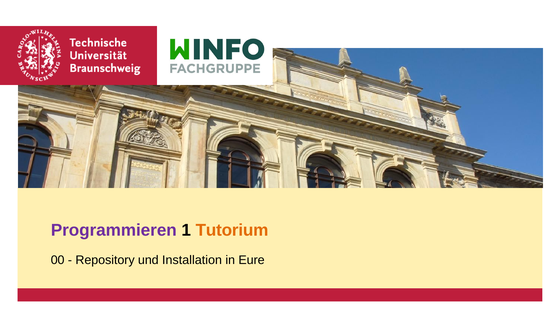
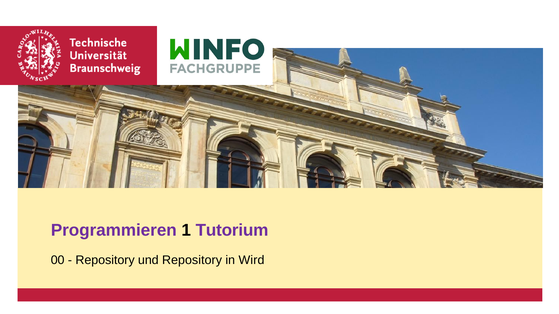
Tutorium colour: orange -> purple
und Installation: Installation -> Repository
Eure: Eure -> Wird
